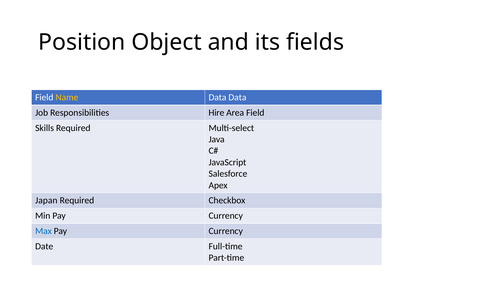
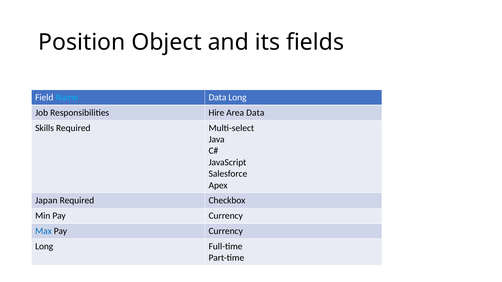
Name colour: yellow -> light blue
Data Data: Data -> Long
Area Field: Field -> Data
Date at (44, 247): Date -> Long
